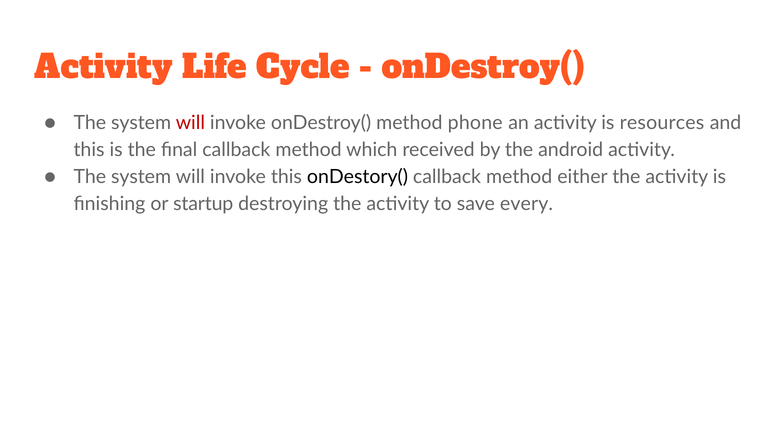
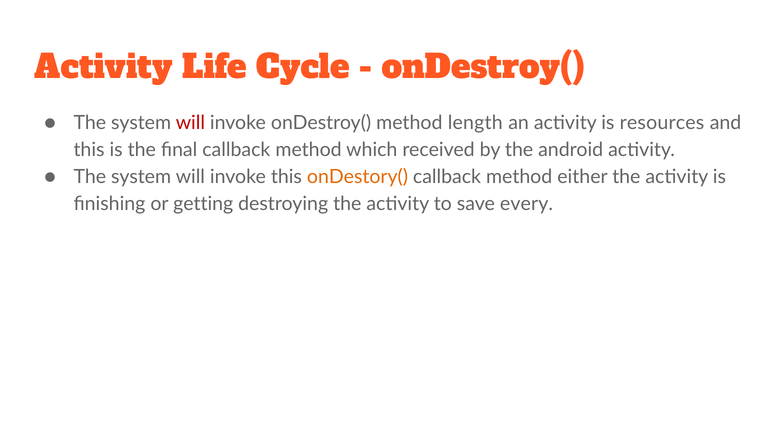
phone: phone -> length
onDestory( colour: black -> orange
startup: startup -> getting
